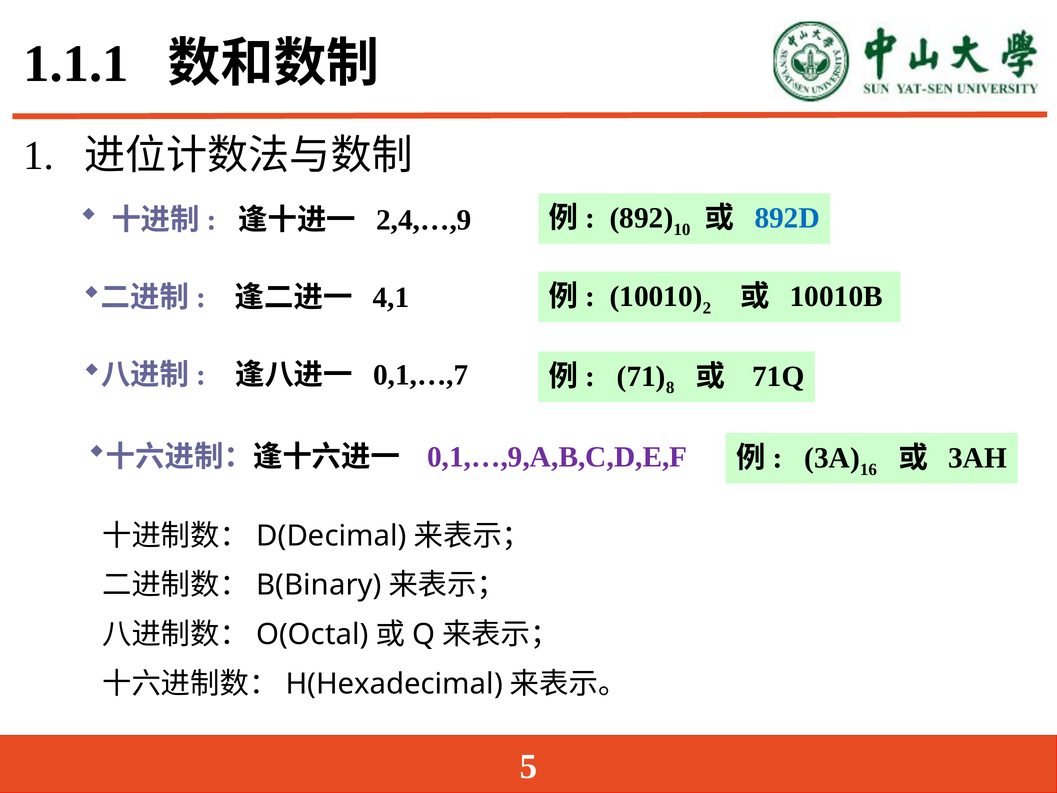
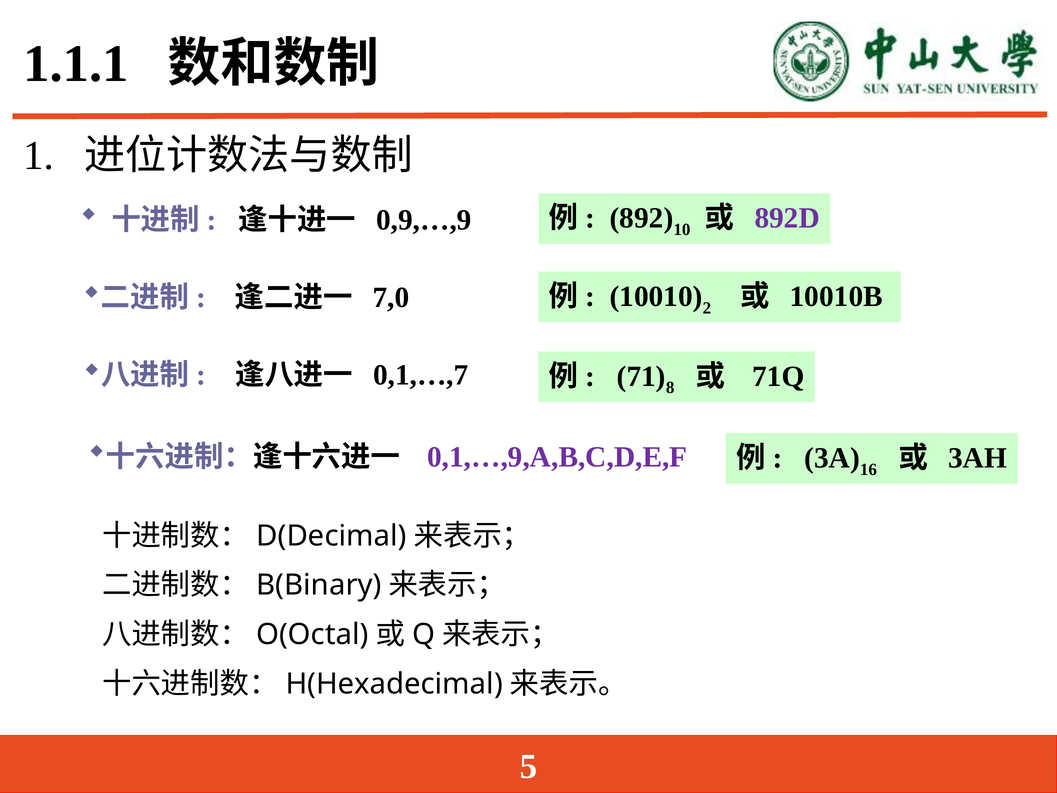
2,4,…,9: 2,4,…,9 -> 0,9,…,9
892D colour: blue -> purple
4,1: 4,1 -> 7,0
